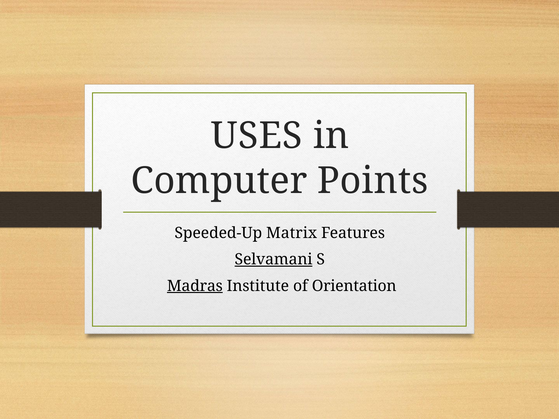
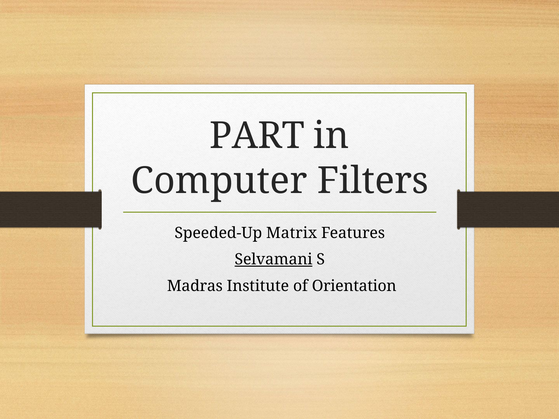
USES: USES -> PART
Points: Points -> Filters
Madras underline: present -> none
